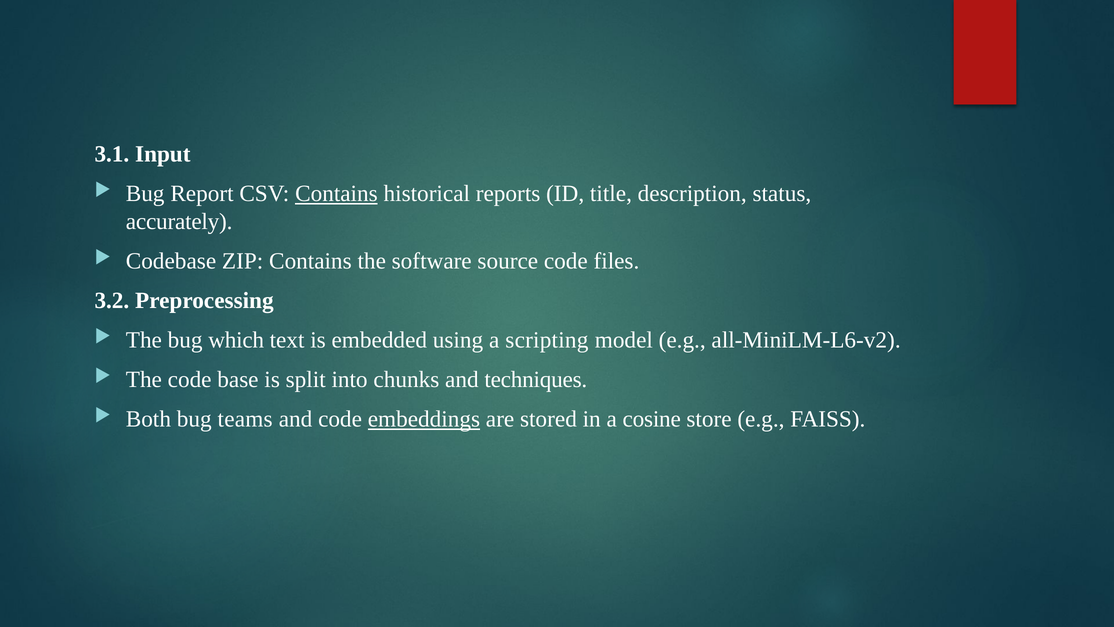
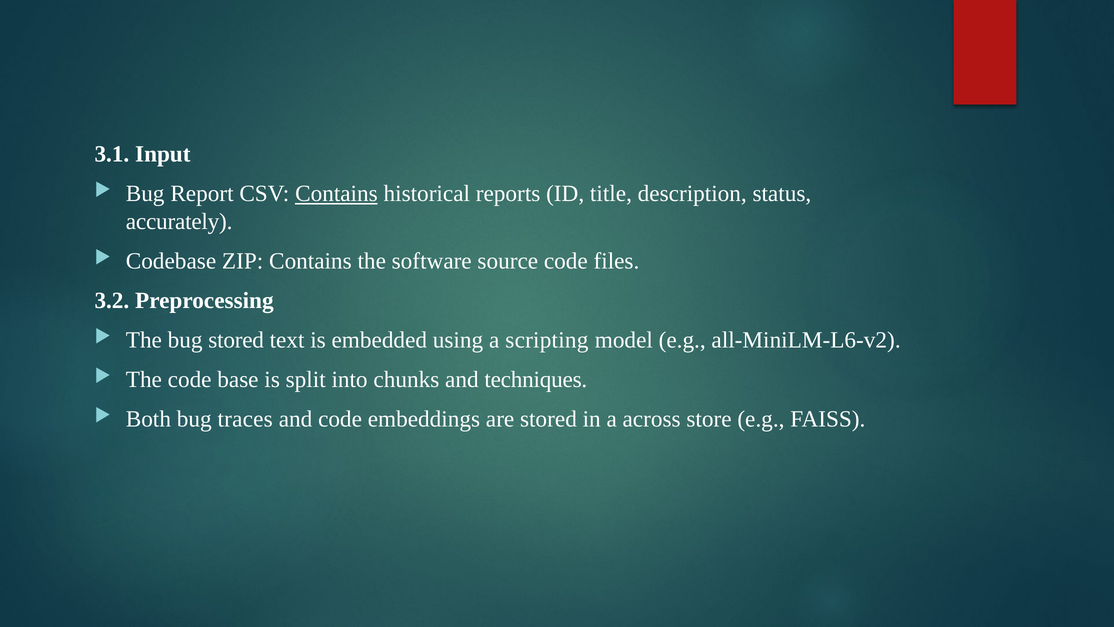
bug which: which -> stored
teams: teams -> traces
embeddings underline: present -> none
cosine: cosine -> across
